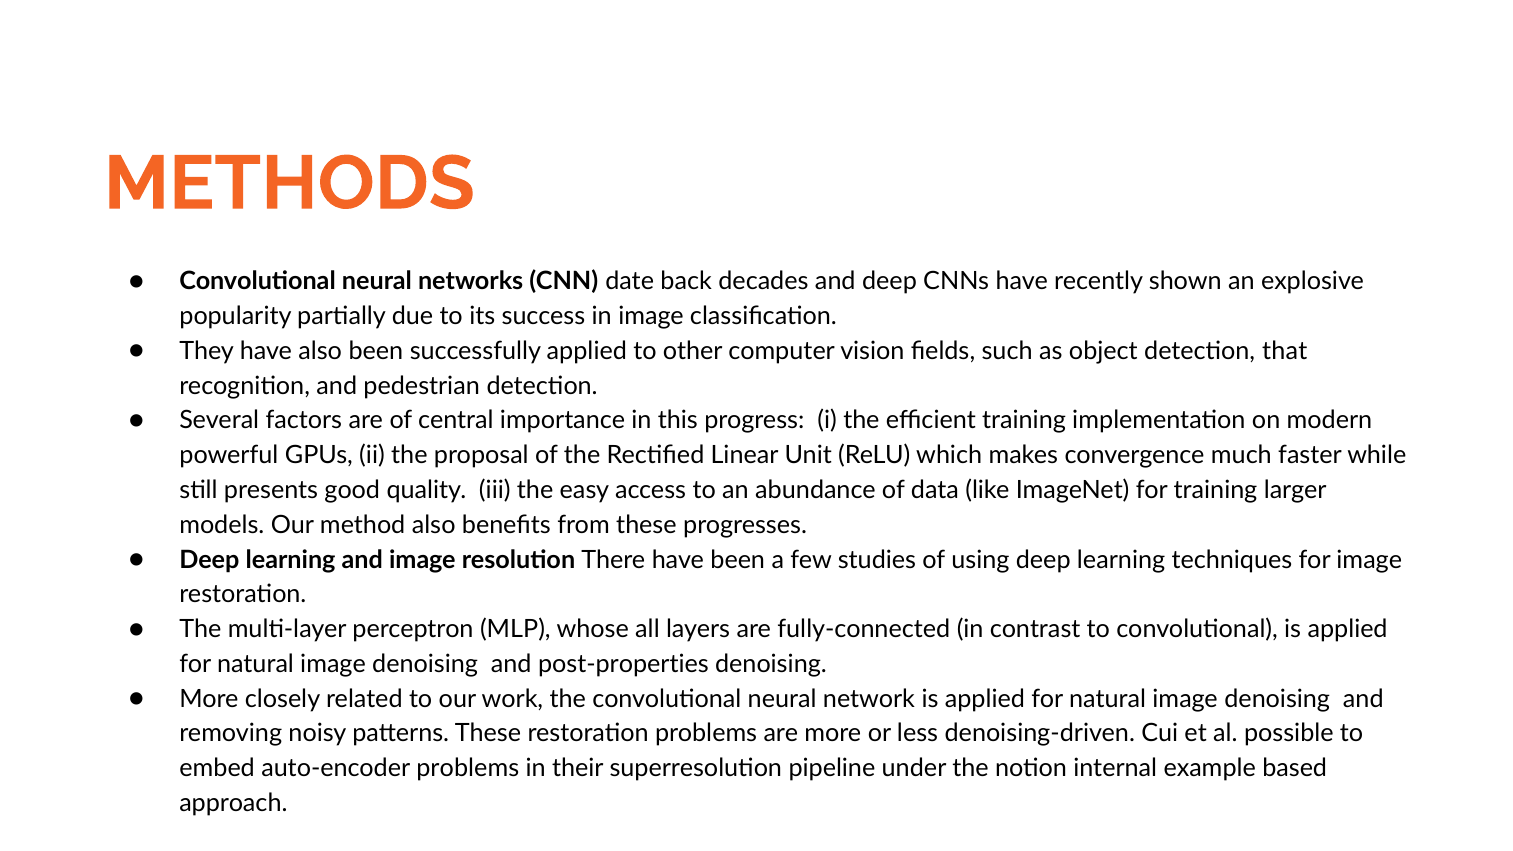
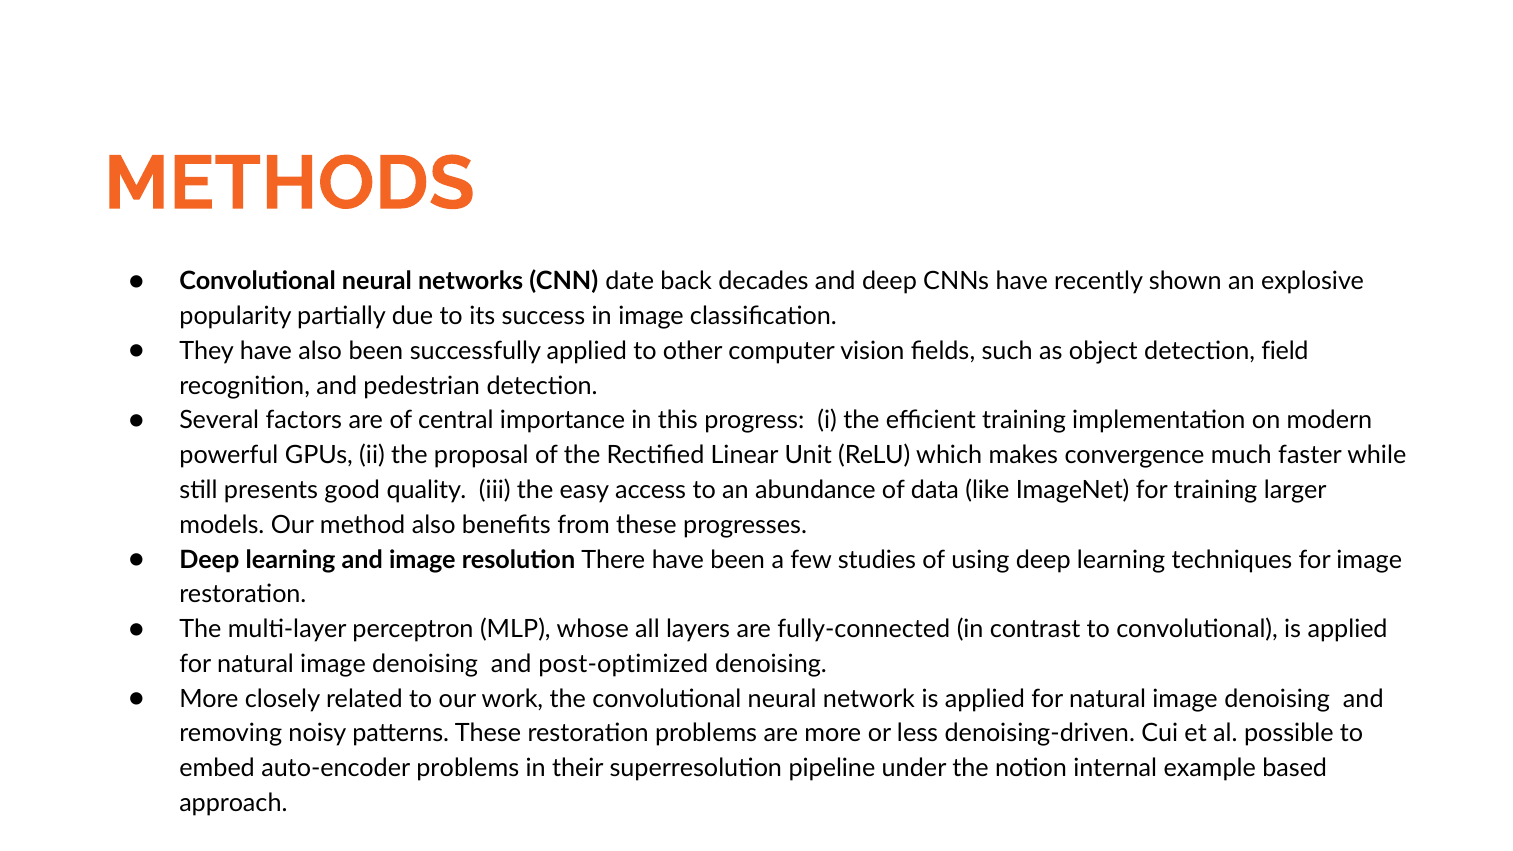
that: that -> field
post-properties: post-properties -> post-optimized
